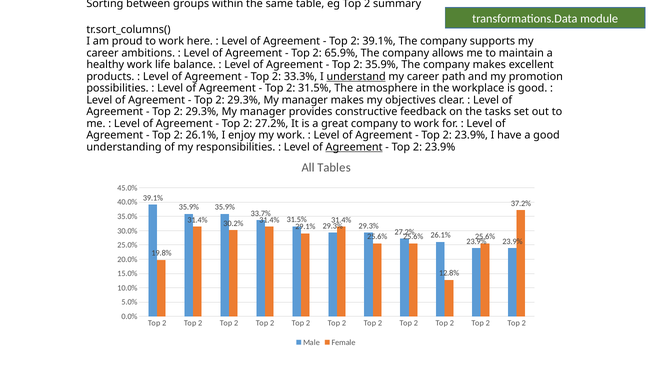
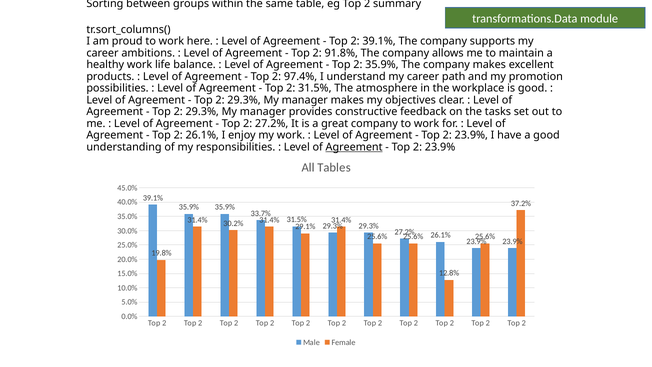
65.9%: 65.9% -> 91.8%
33.3%: 33.3% -> 97.4%
understand underline: present -> none
